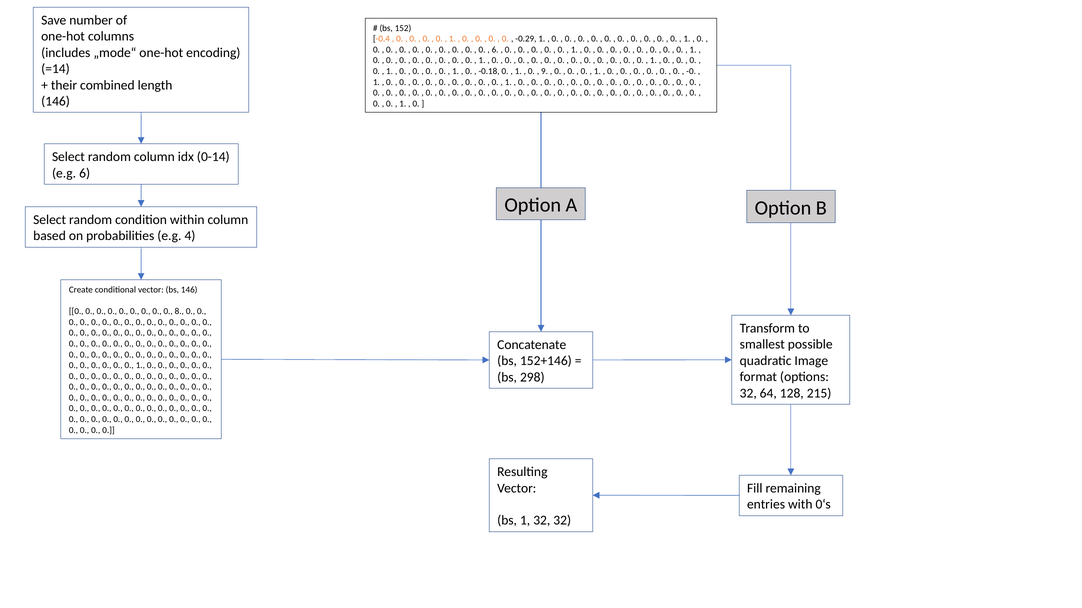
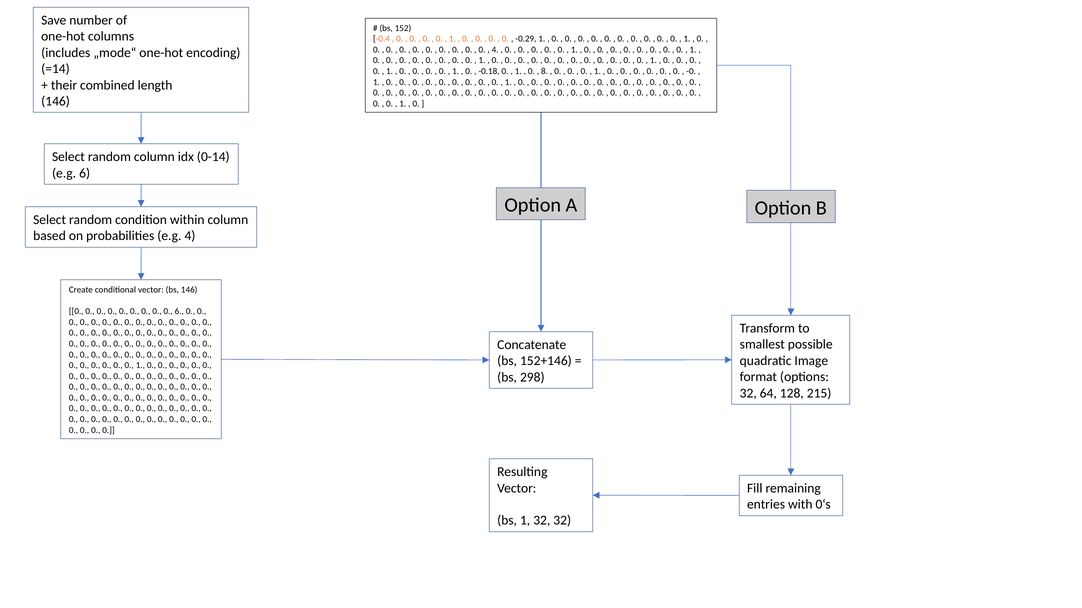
6 at (495, 50): 6 -> 4
9: 9 -> 8
0 8: 8 -> 6
